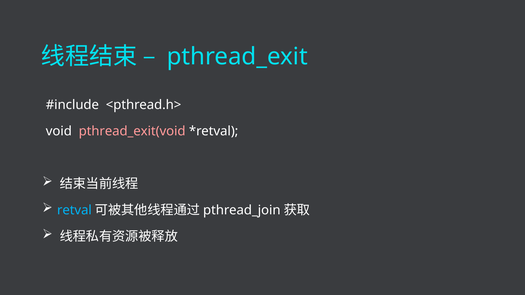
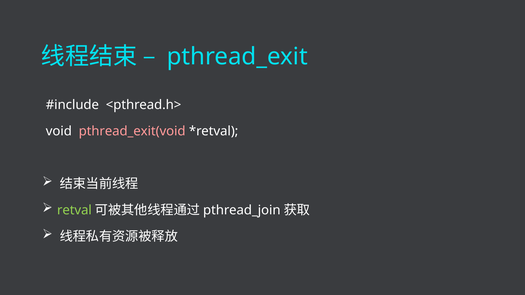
retval colour: light blue -> light green
